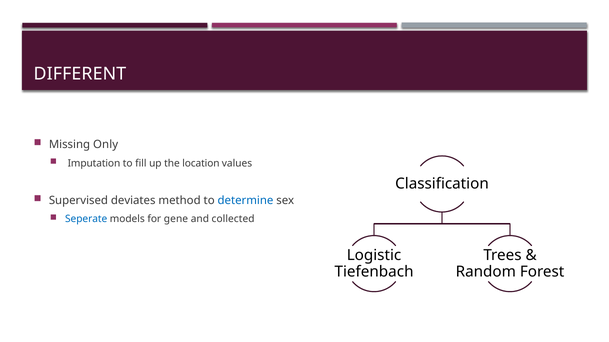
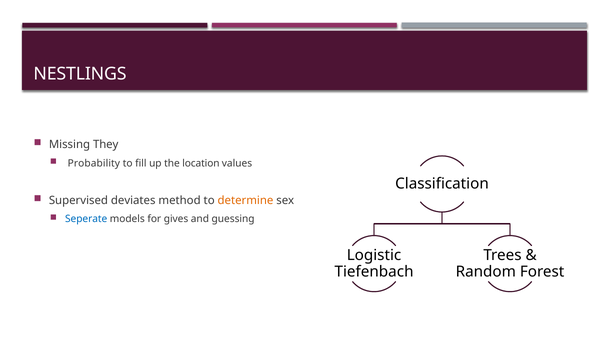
DIFFERENT: DIFFERENT -> NESTLINGS
Only: Only -> They
Imputation: Imputation -> Probability
determine colour: blue -> orange
gene: gene -> gives
collected: collected -> guessing
